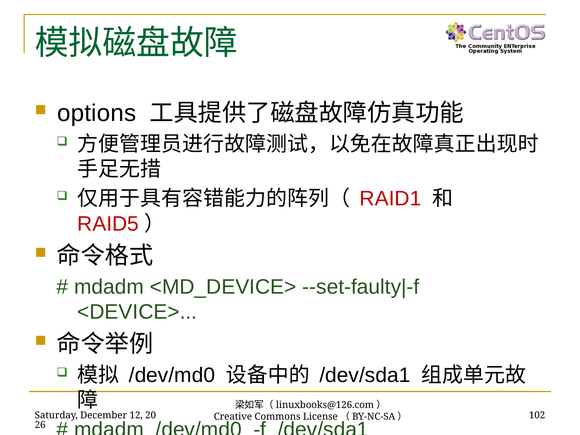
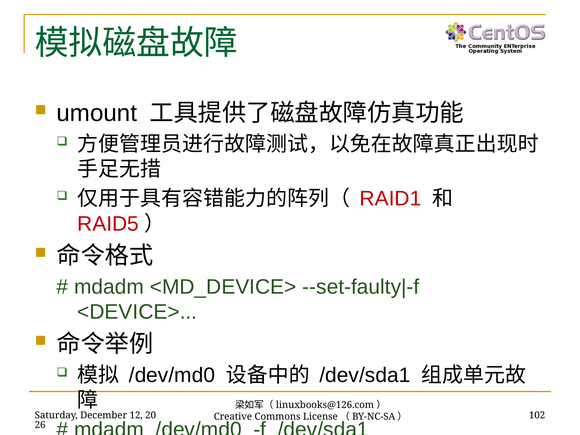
options: options -> umount
